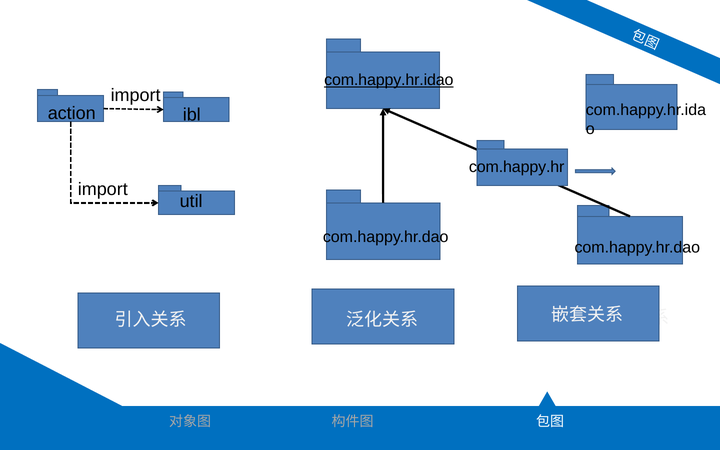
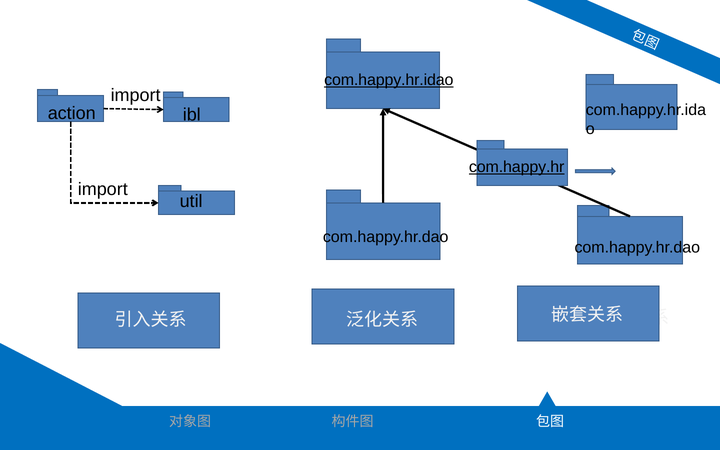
com.happy.hr underline: none -> present
